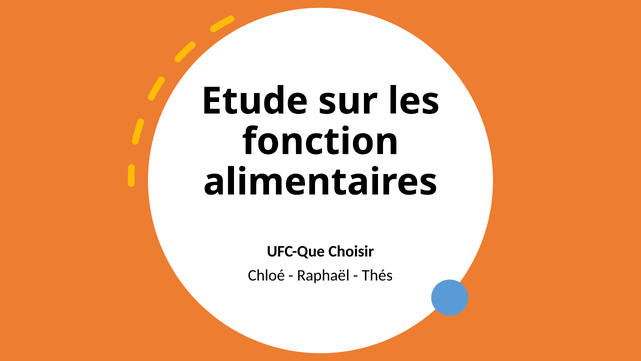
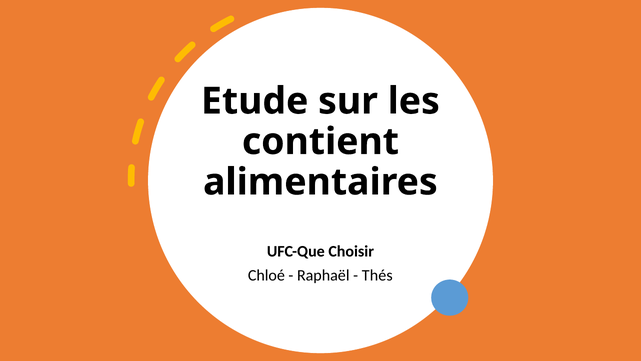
fonction: fonction -> contient
